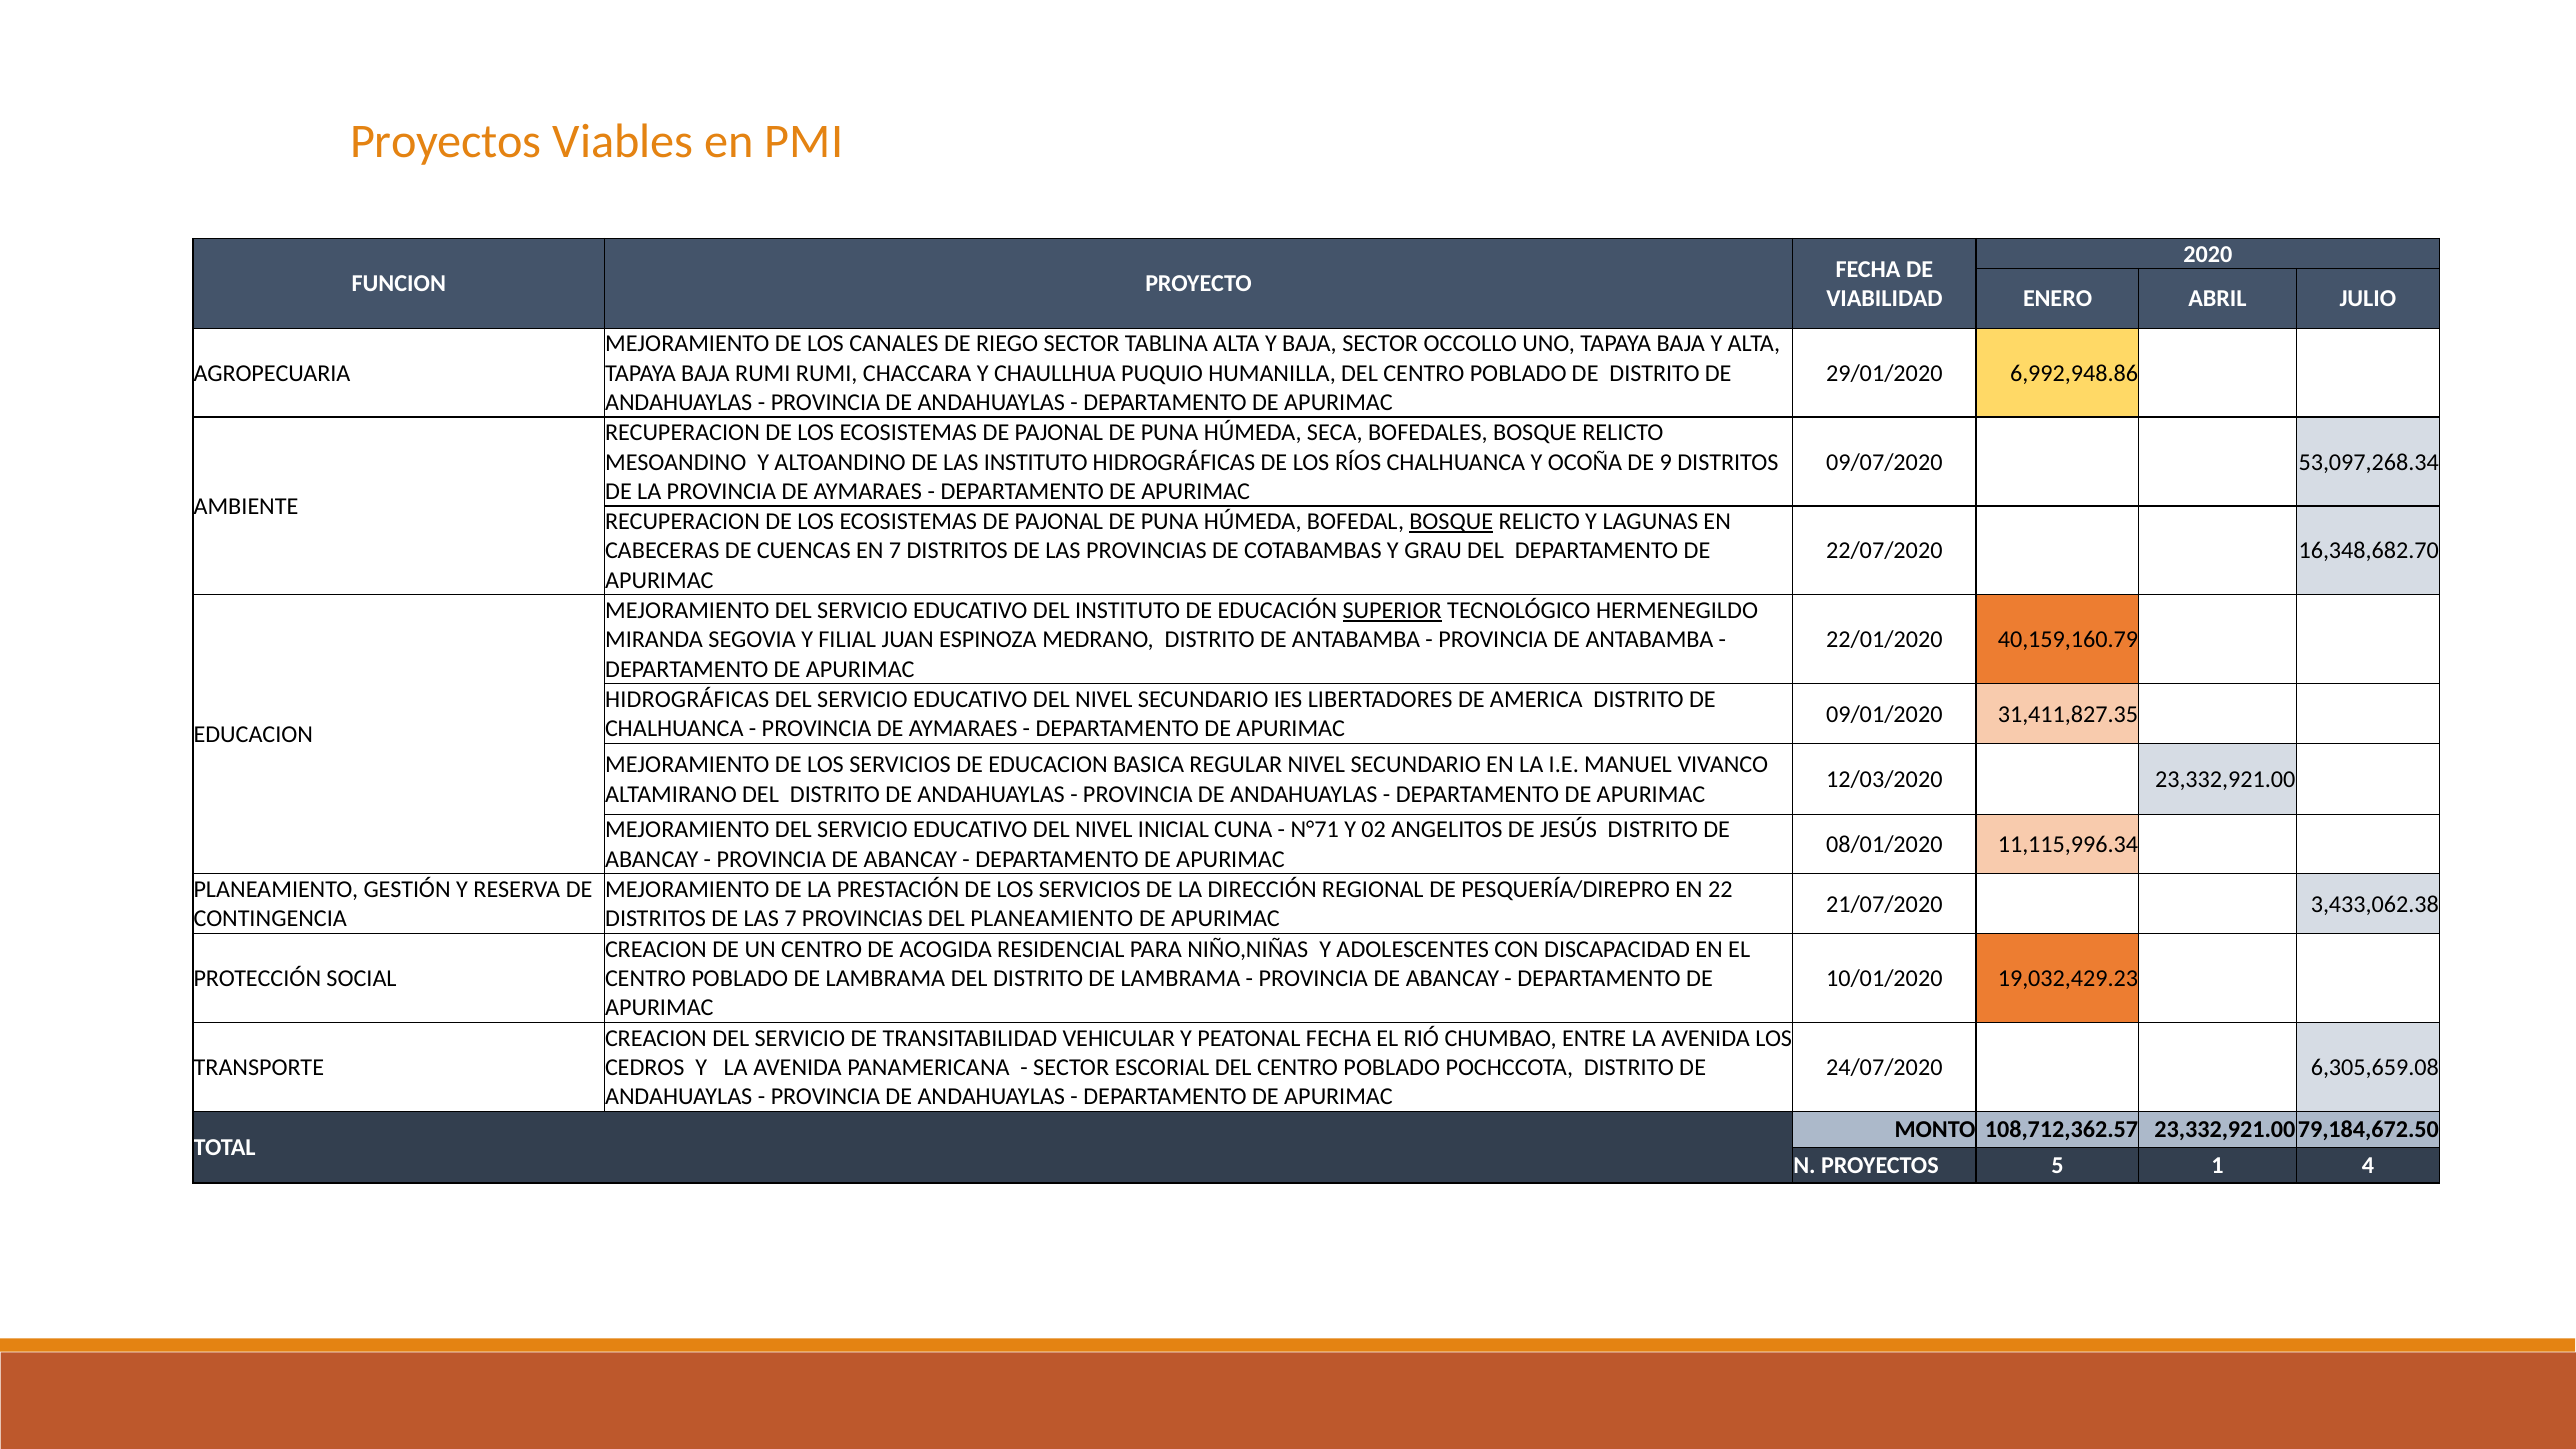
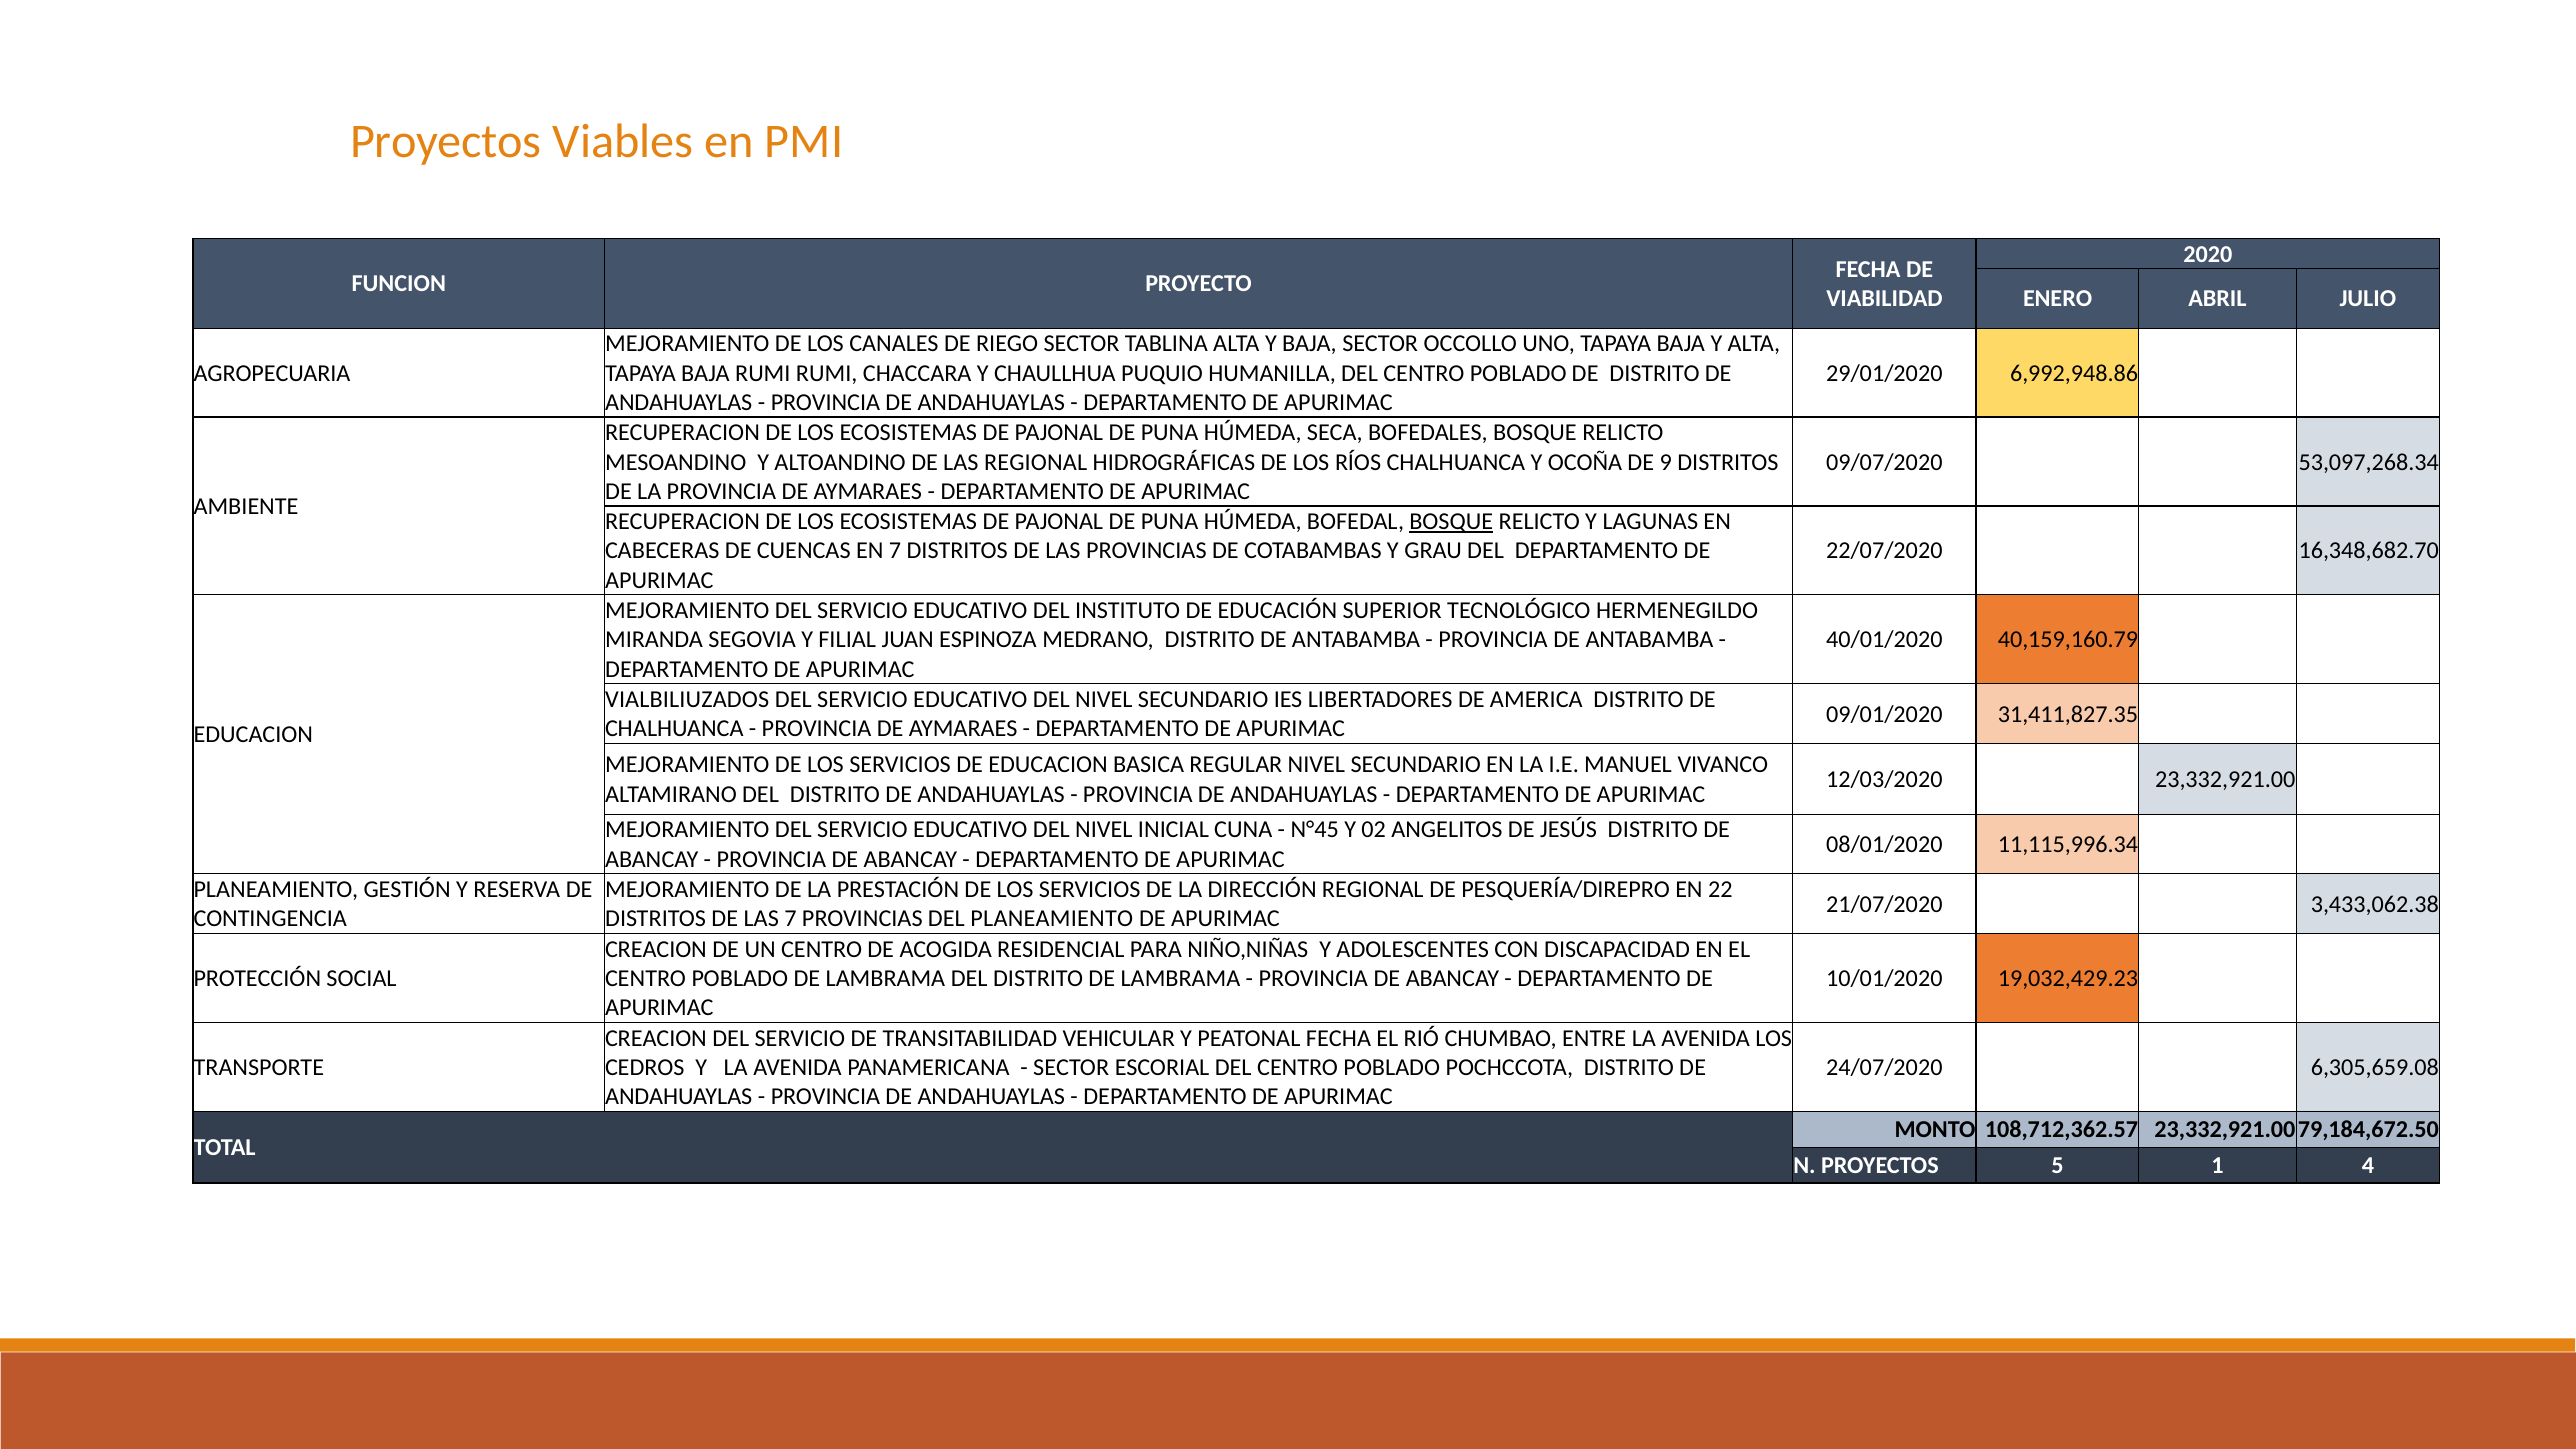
LAS INSTITUTO: INSTITUTO -> REGIONAL
SUPERIOR underline: present -> none
22/01/2020: 22/01/2020 -> 40/01/2020
HIDROGRÁFICAS at (687, 699): HIDROGRÁFICAS -> VIALBILIUZADOS
N°71: N°71 -> N°45
